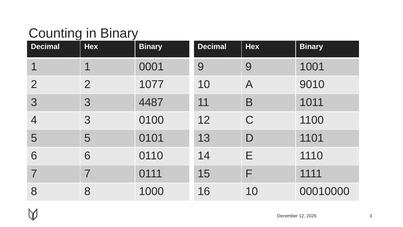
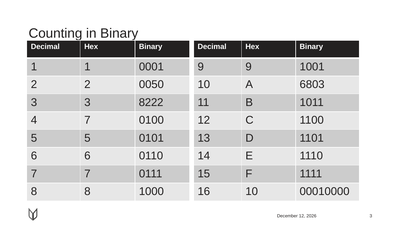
1077: 1077 -> 0050
9010: 9010 -> 6803
4487: 4487 -> 8222
4 3: 3 -> 7
